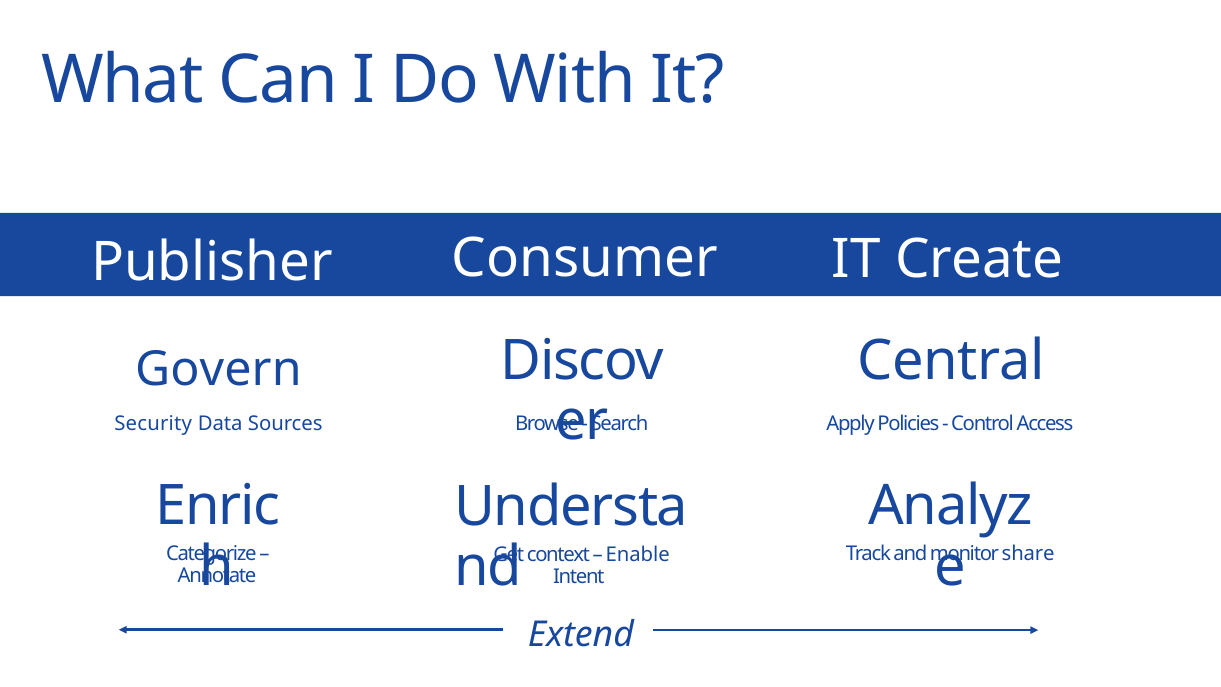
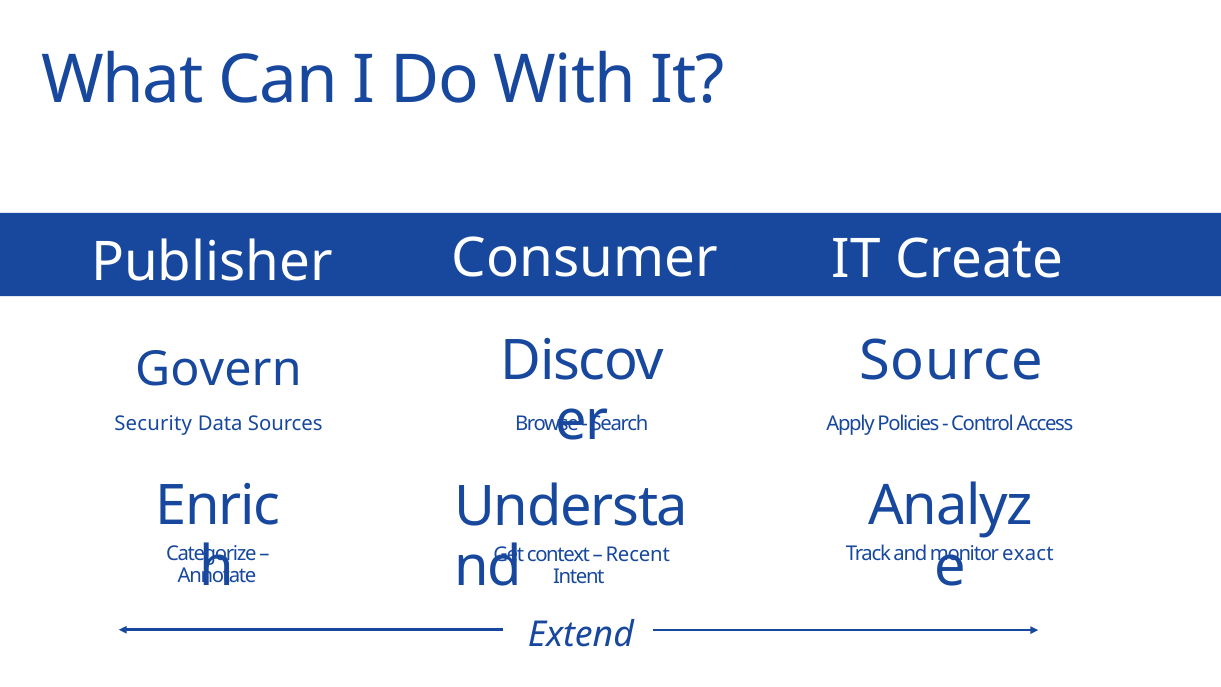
Central: Central -> Source
share: share -> exact
Enable: Enable -> Recent
